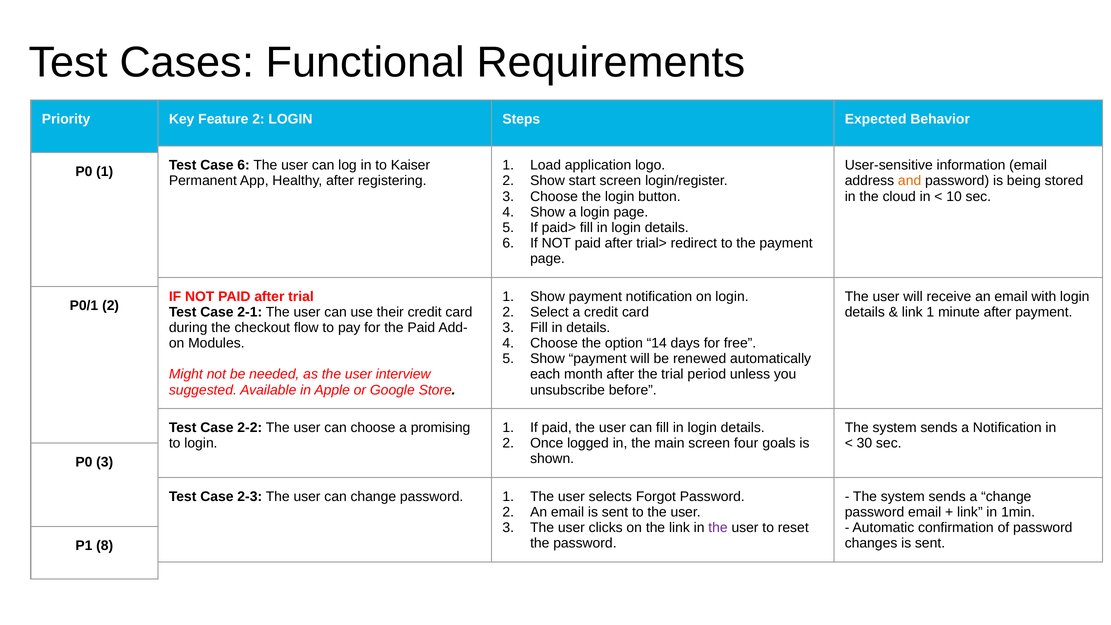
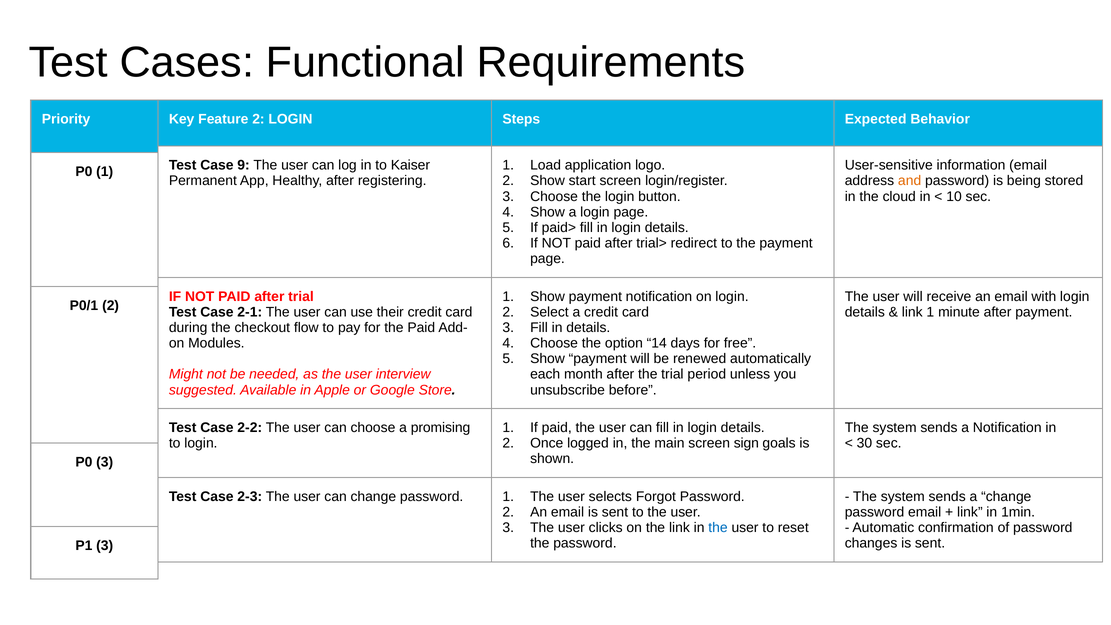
Case 6: 6 -> 9
four: four -> sign
the at (718, 528) colour: purple -> blue
P1 8: 8 -> 3
